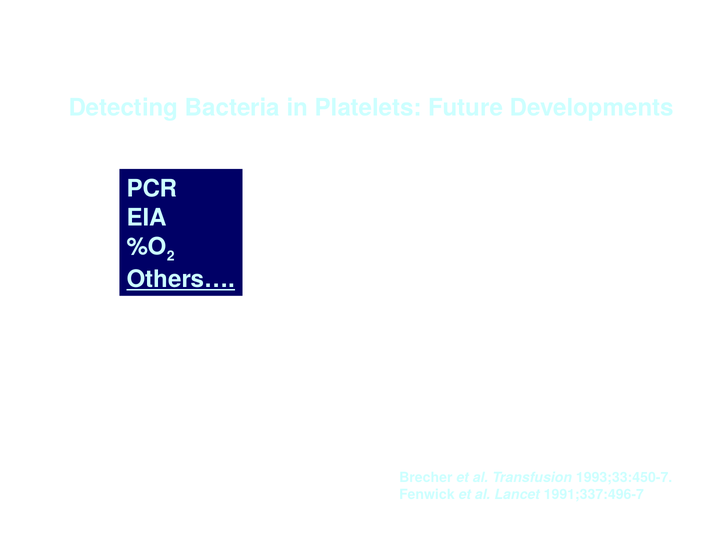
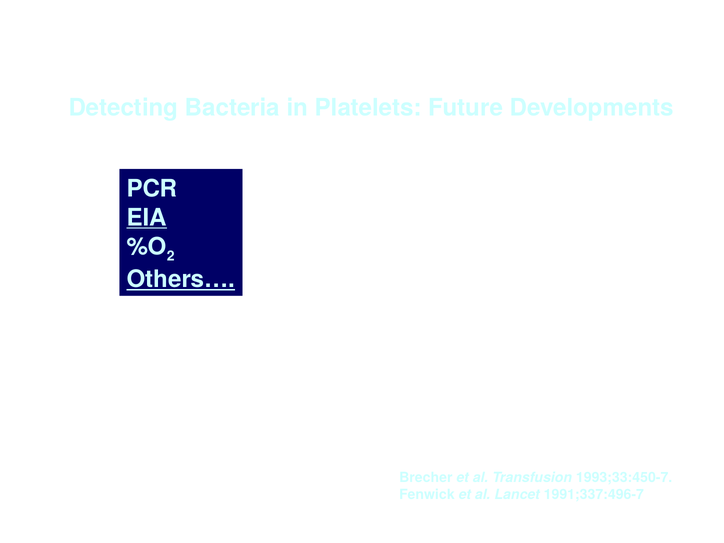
EIA underline: none -> present
